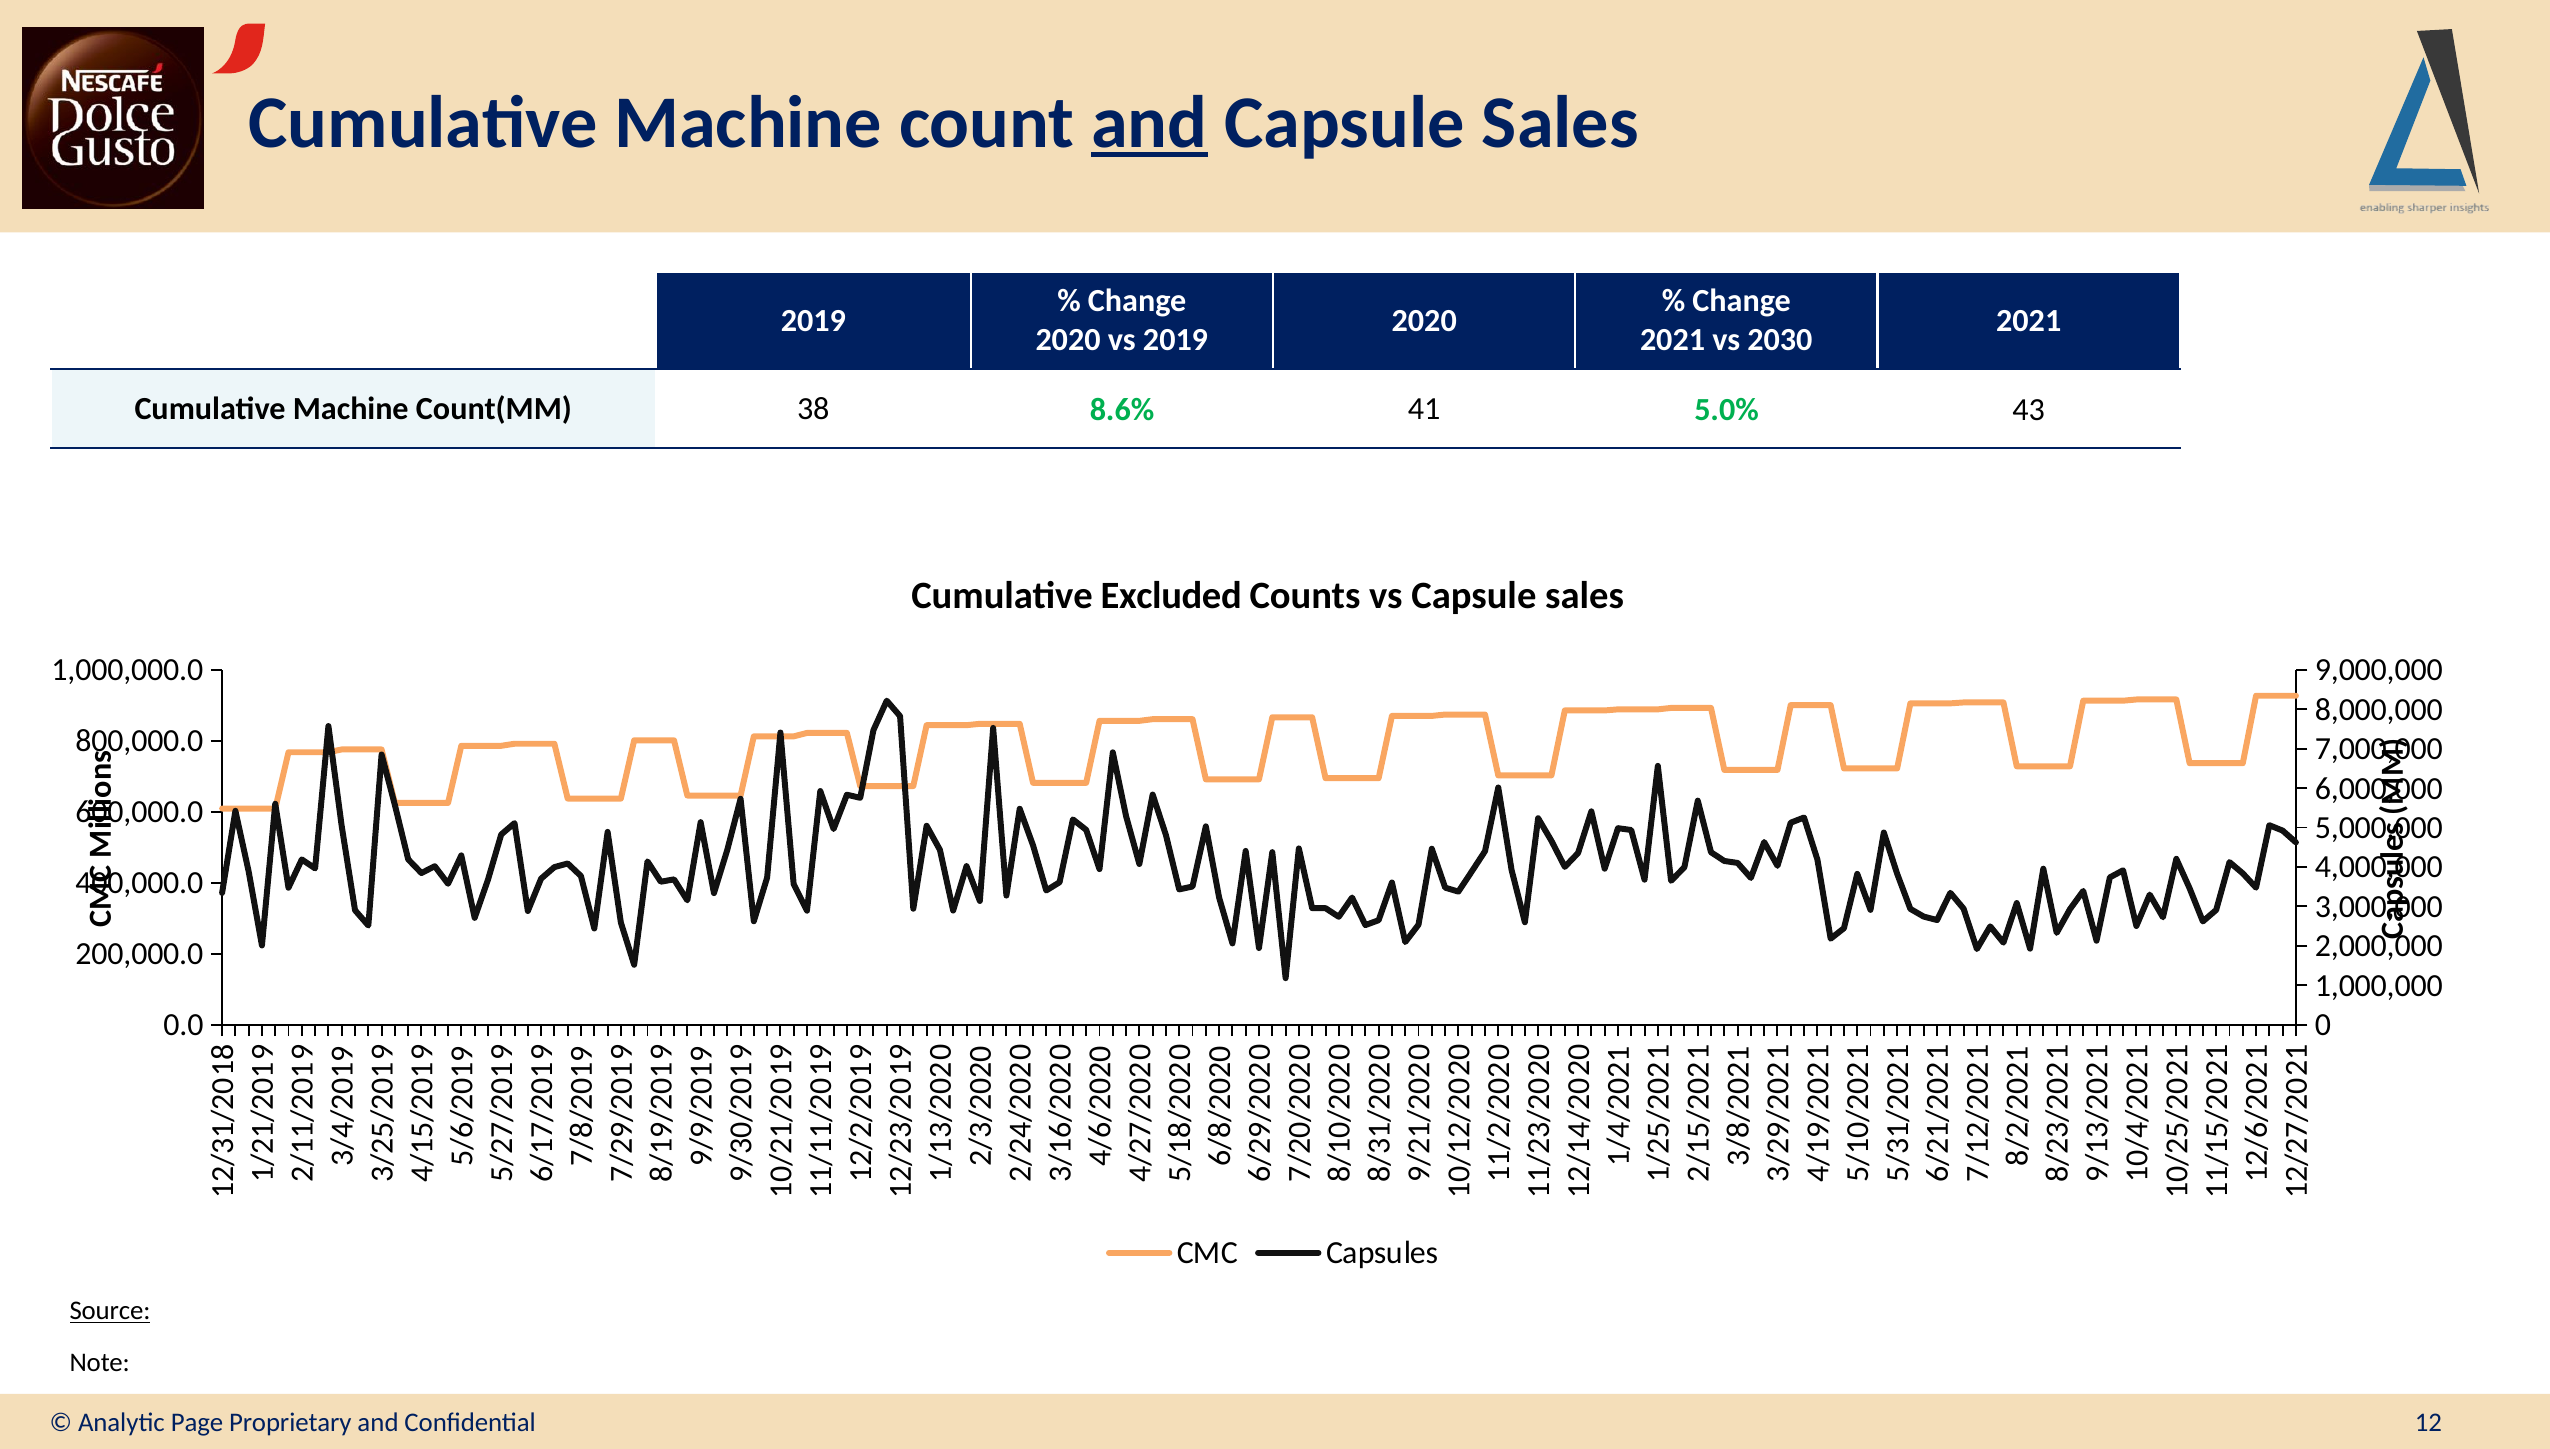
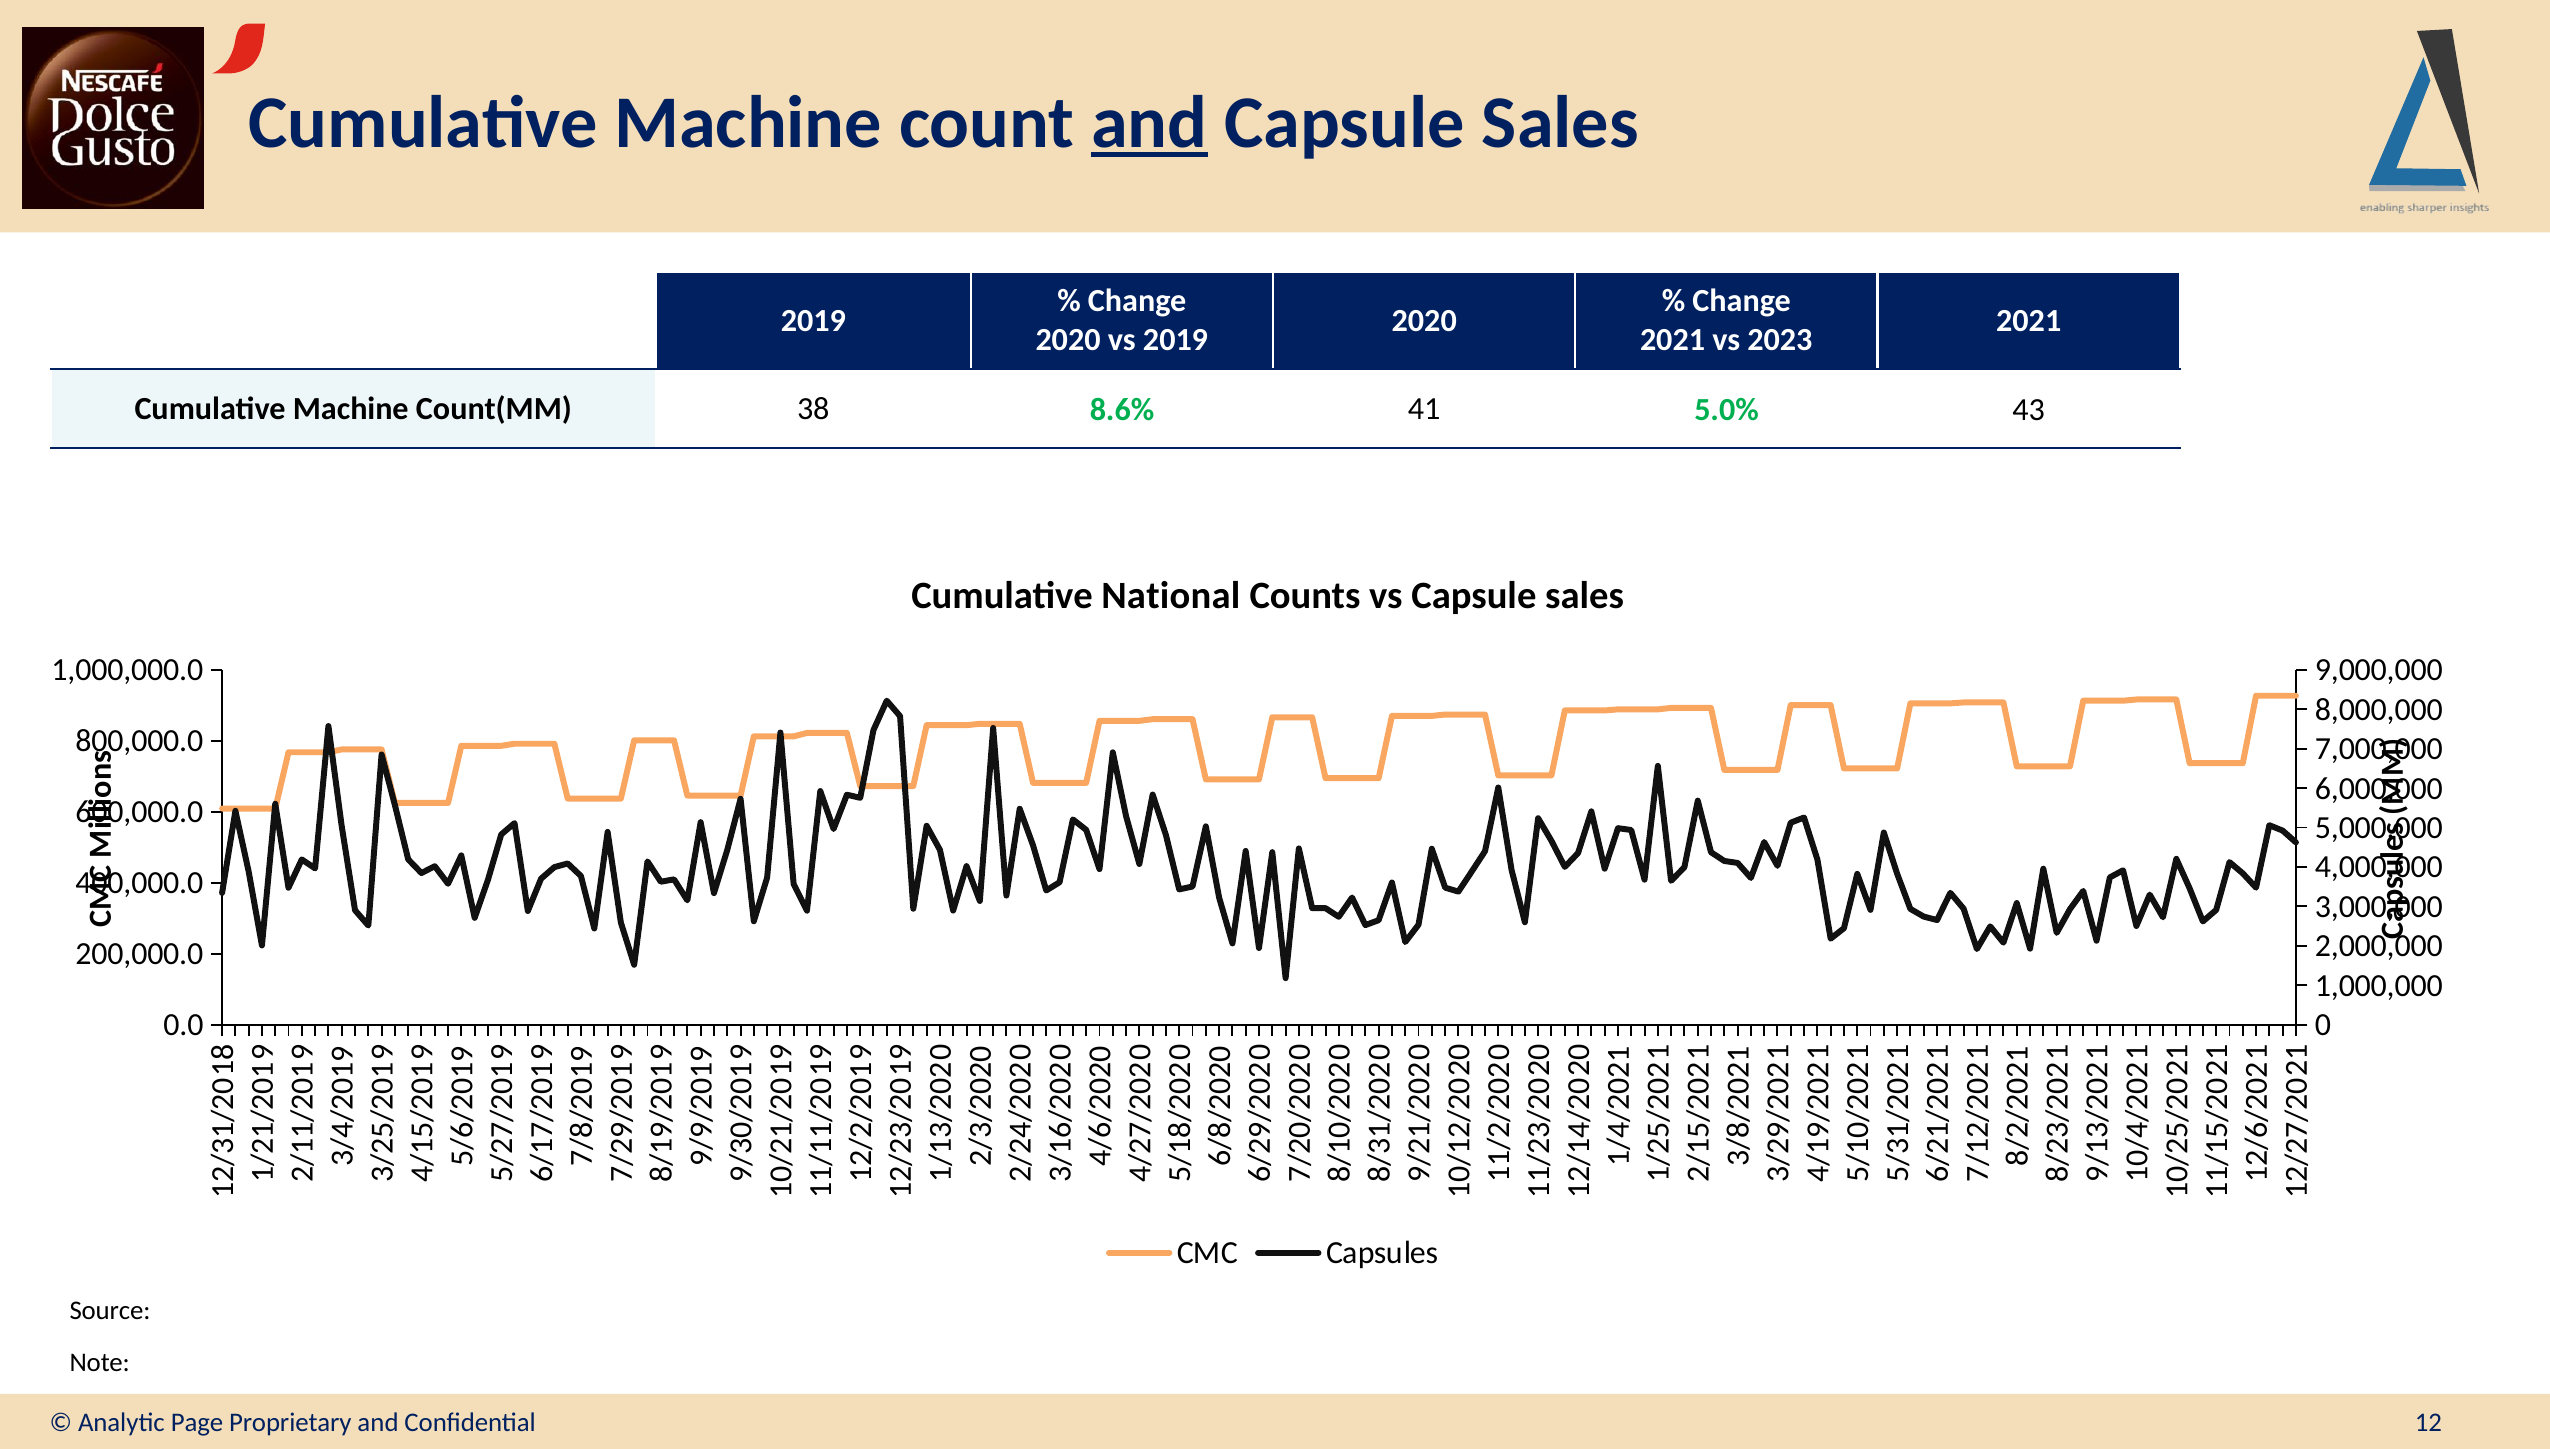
2030: 2030 -> 2023
Excluded: Excluded -> National
Source underline: present -> none
